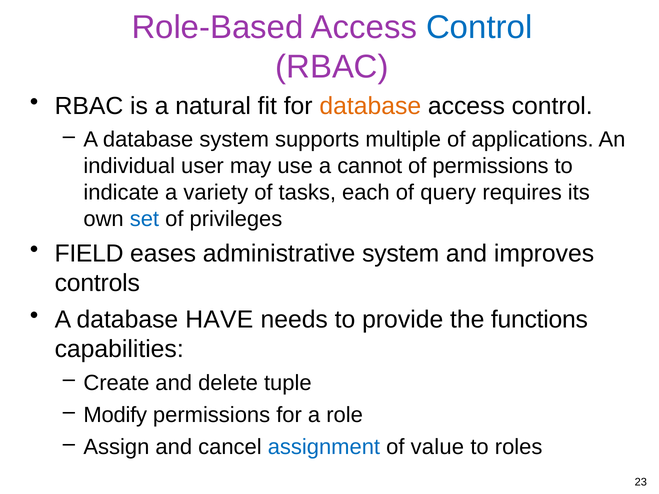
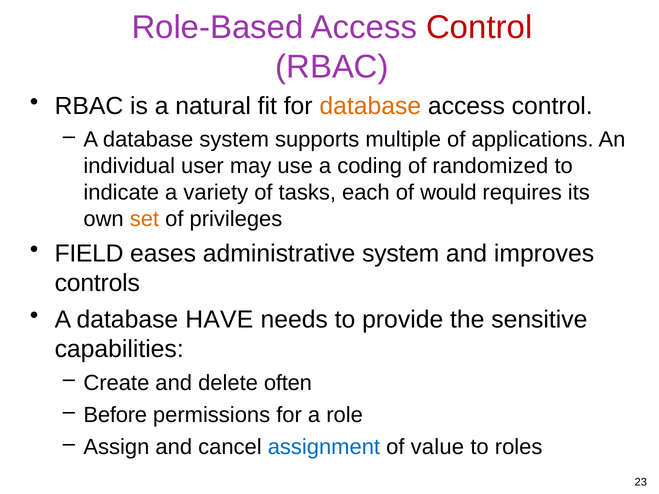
Control at (479, 27) colour: blue -> red
cannot: cannot -> coding
of permissions: permissions -> randomized
query: query -> would
set colour: blue -> orange
functions: functions -> sensitive
tuple: tuple -> often
Modify: Modify -> Before
